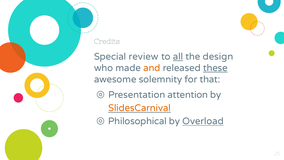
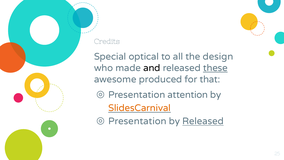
review: review -> optical
all underline: present -> none
and colour: orange -> black
solemnity: solemnity -> produced
Philosophical at (137, 121): Philosophical -> Presentation
by Overload: Overload -> Released
